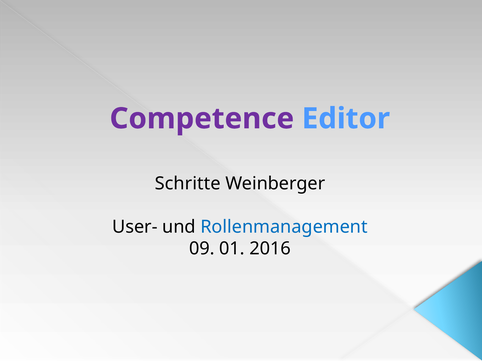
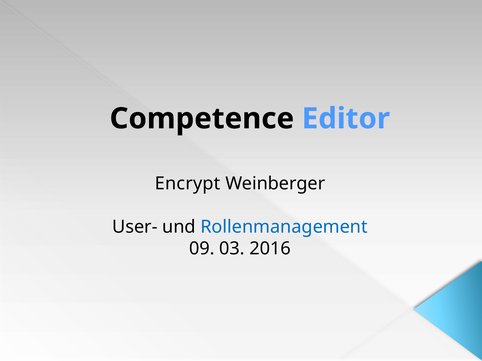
Competence colour: purple -> black
Schritte: Schritte -> Encrypt
01: 01 -> 03
